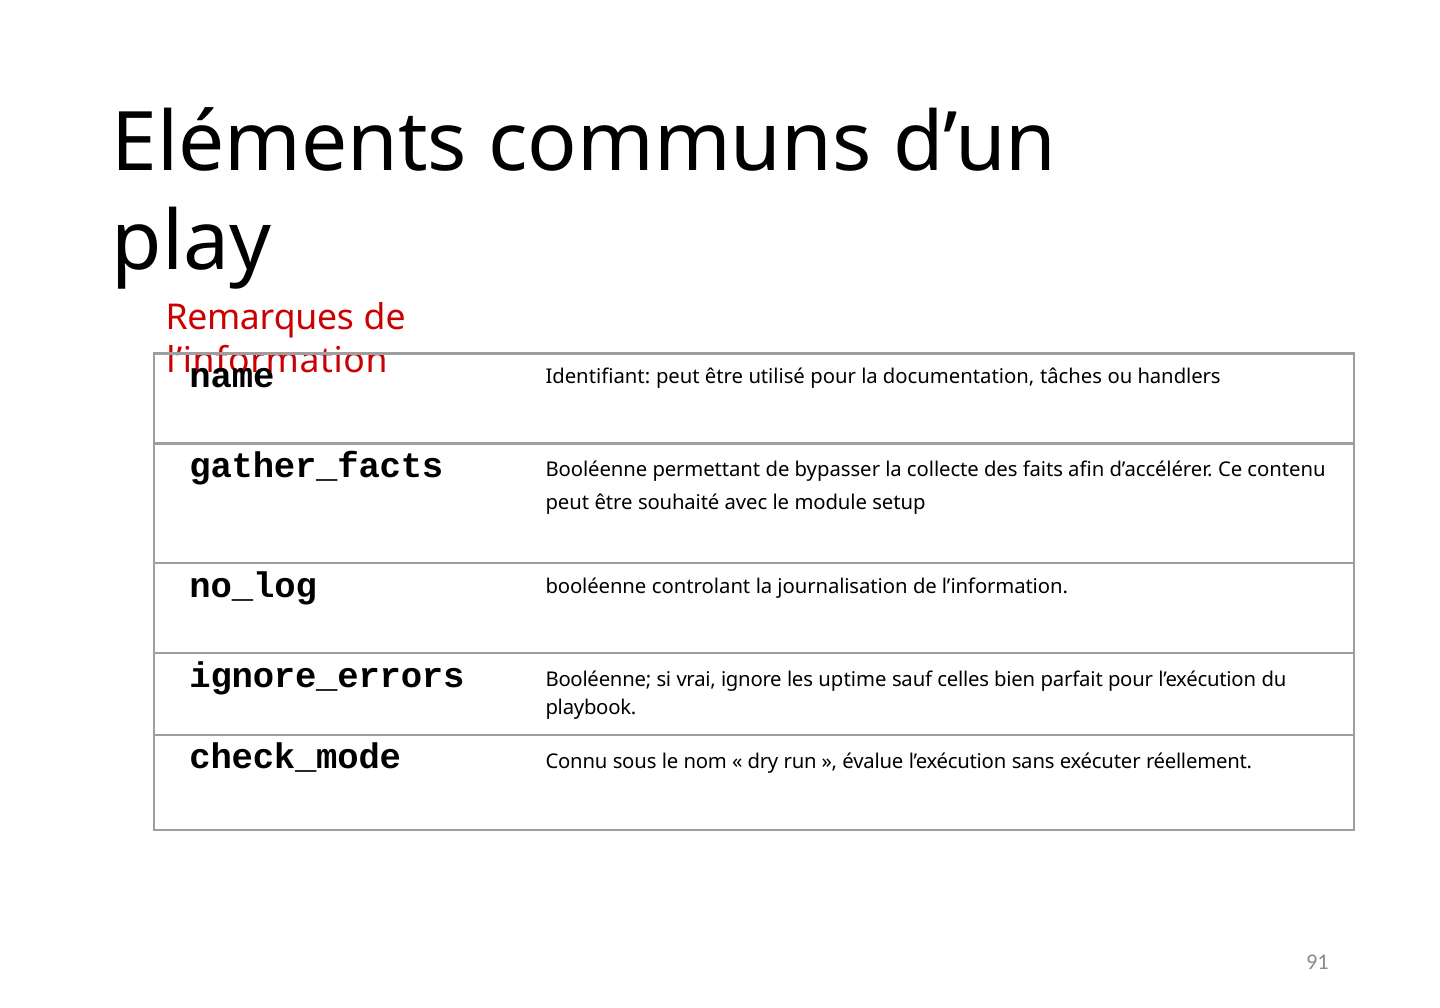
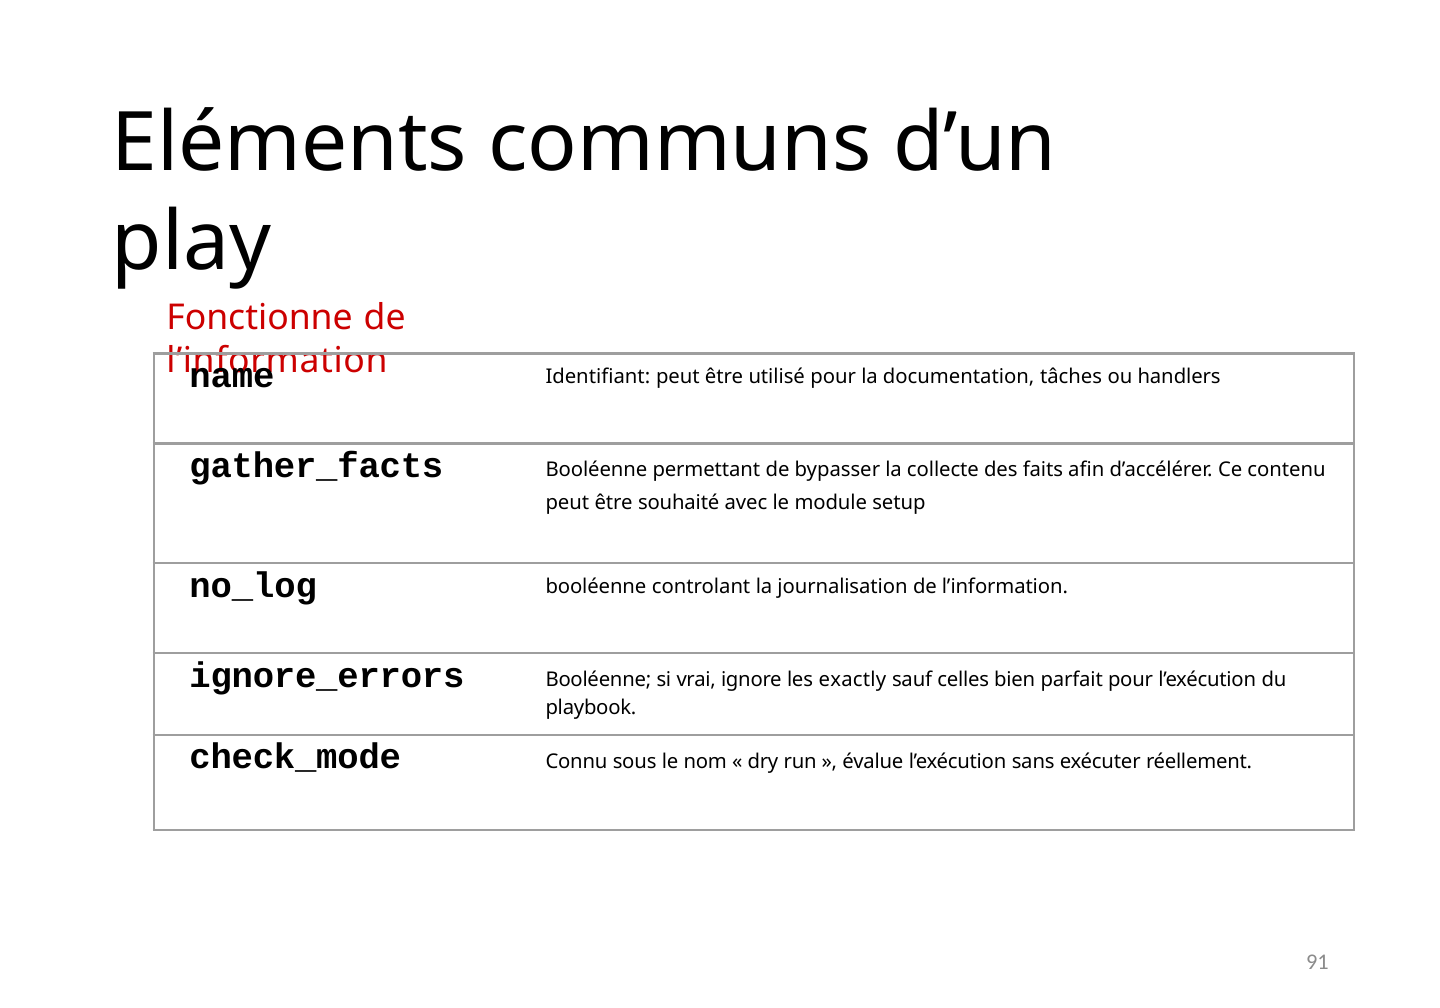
Remarques: Remarques -> Fonctionne
uptime: uptime -> exactly
